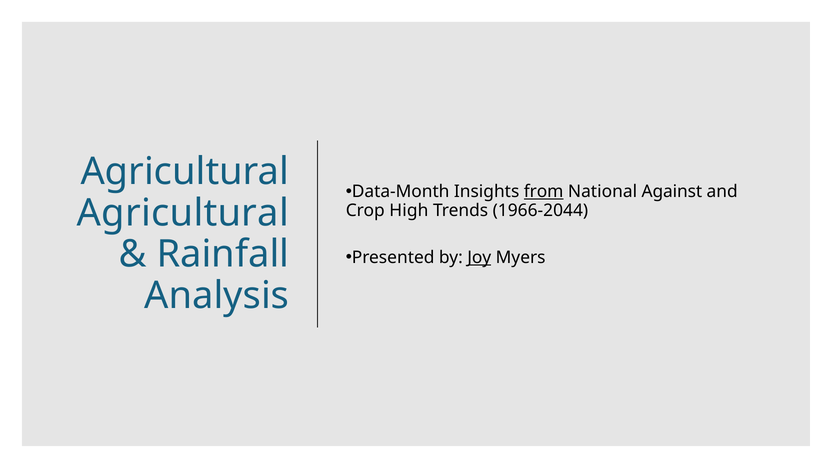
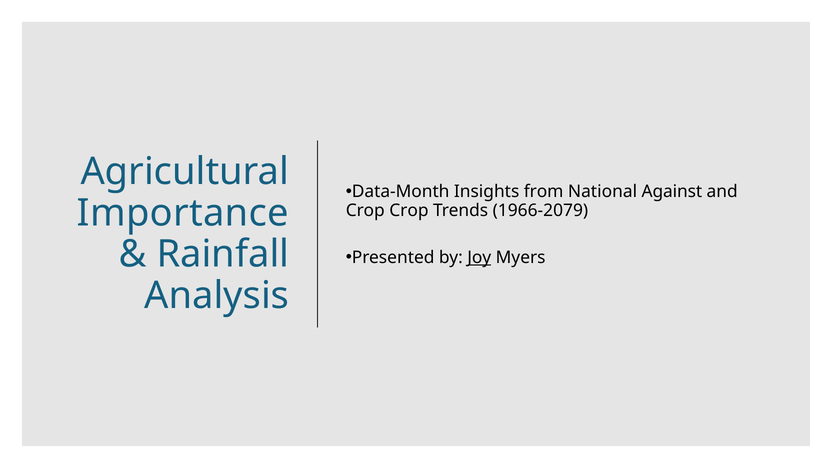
from underline: present -> none
Agricultural at (183, 213): Agricultural -> Importance
Crop High: High -> Crop
1966-2044: 1966-2044 -> 1966-2079
